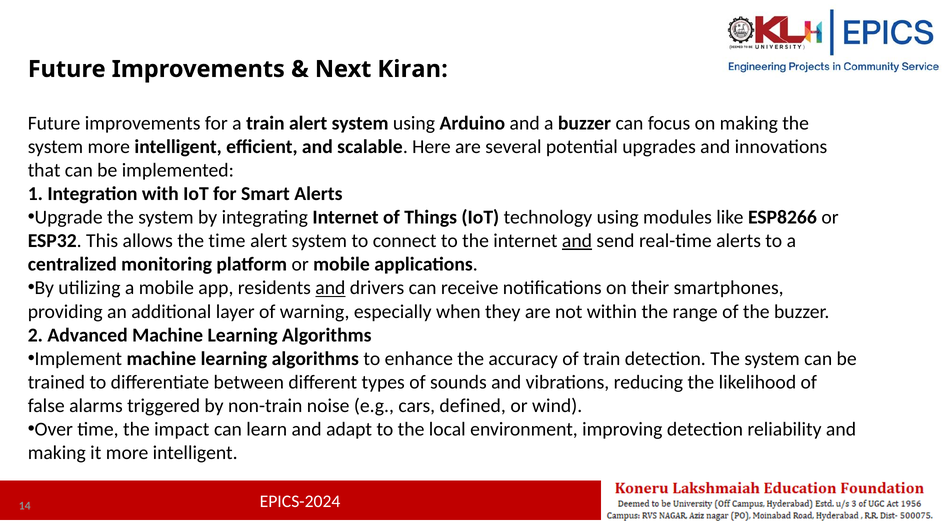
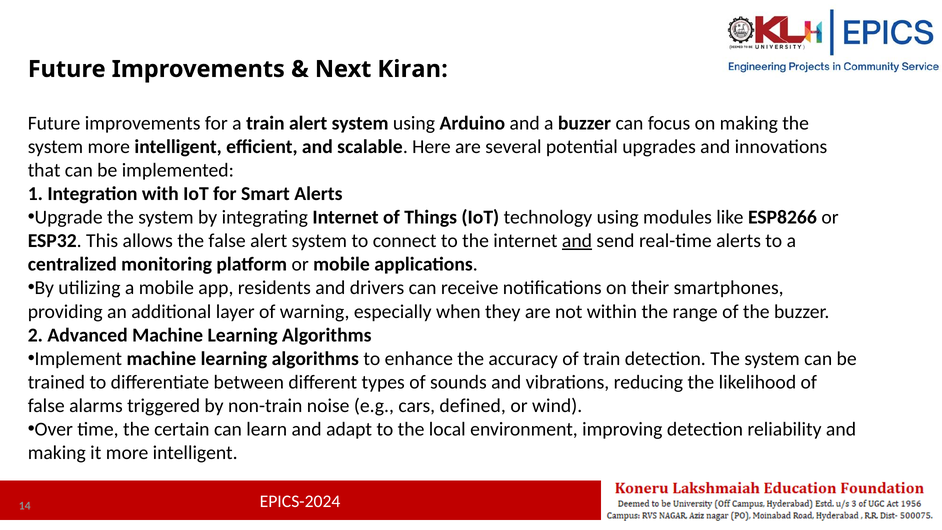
the time: time -> false
and at (330, 288) underline: present -> none
impact: impact -> certain
